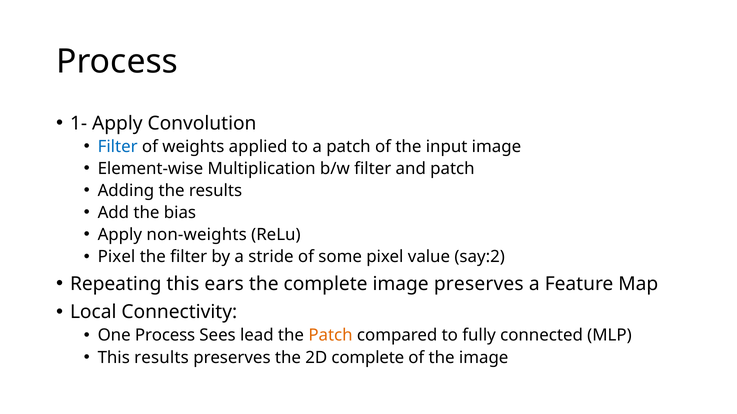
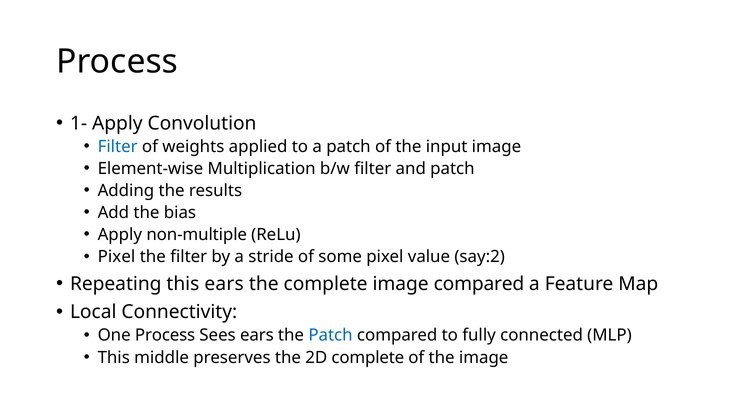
non-weights: non-weights -> non-multiple
image preserves: preserves -> compared
Sees lead: lead -> ears
Patch at (331, 336) colour: orange -> blue
This results: results -> middle
